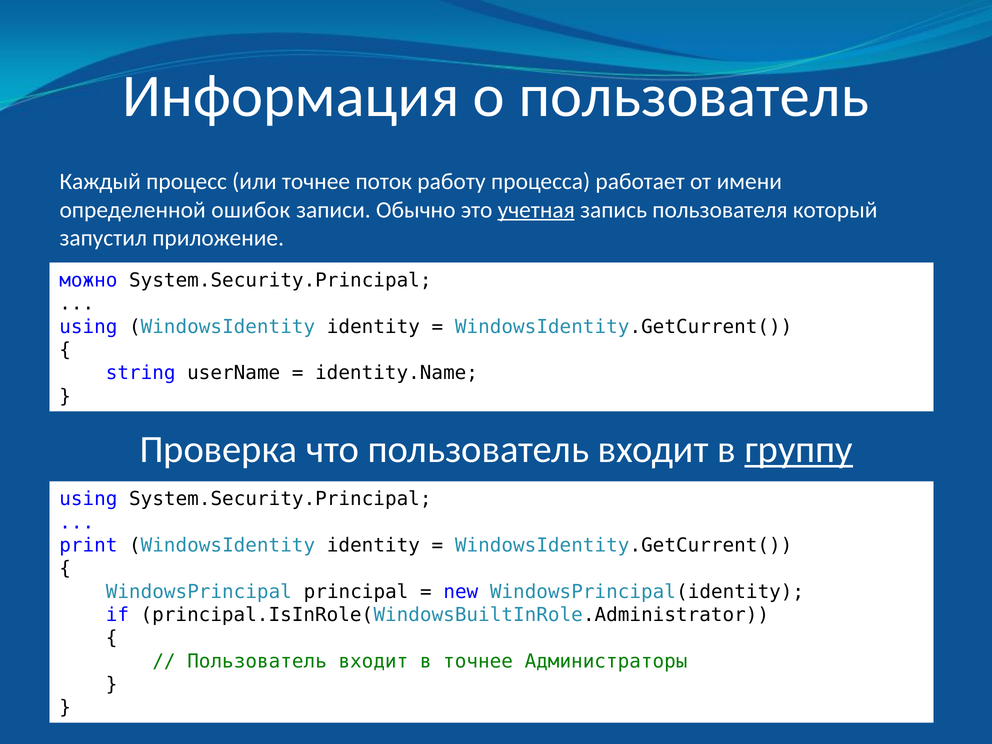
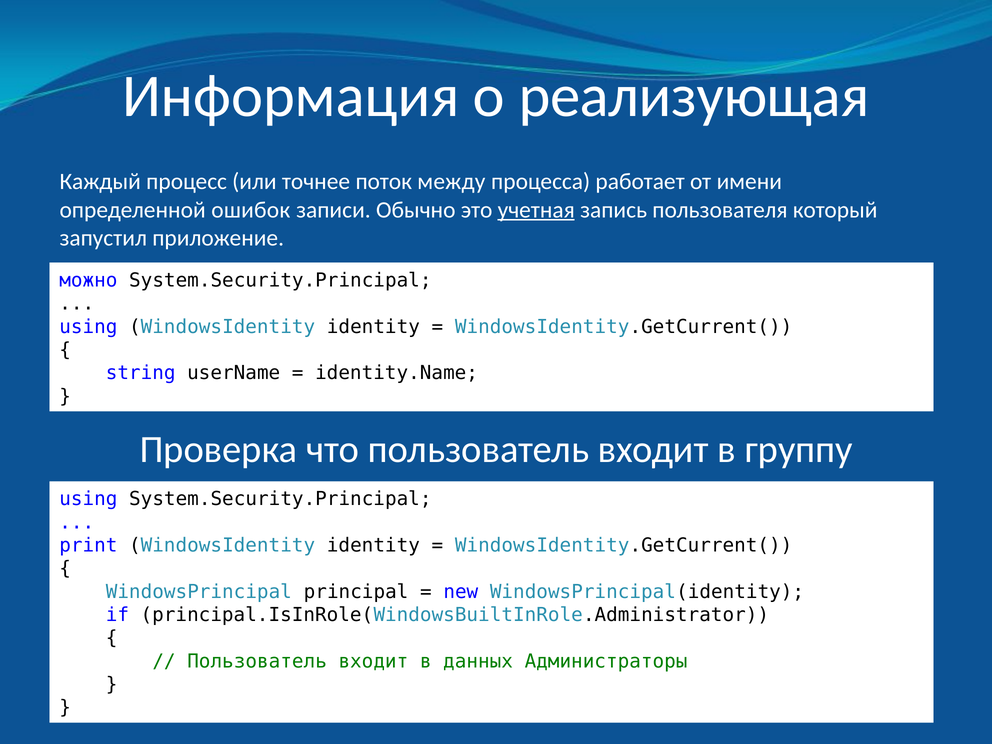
о пользователь: пользователь -> реализующая
работу: работу -> между
группу underline: present -> none
в точнее: точнее -> данных
